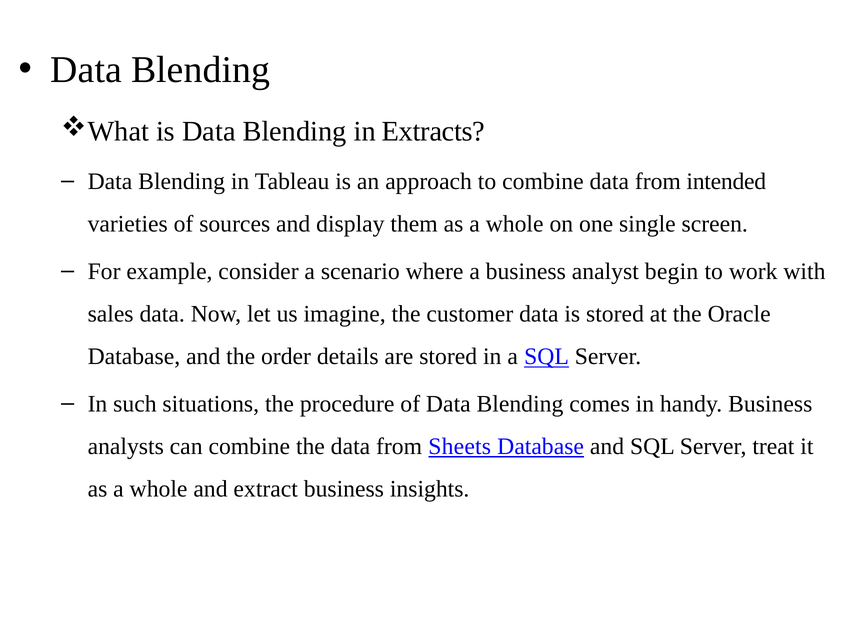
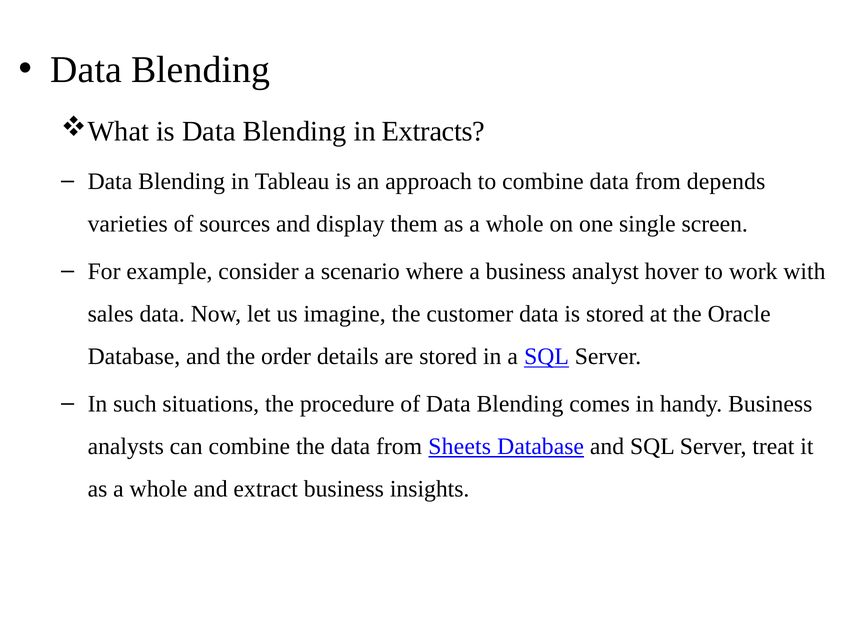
intended: intended -> depends
begin: begin -> hover
